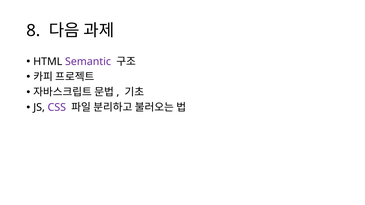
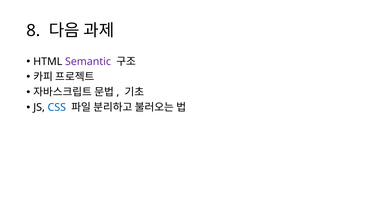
CSS colour: purple -> blue
